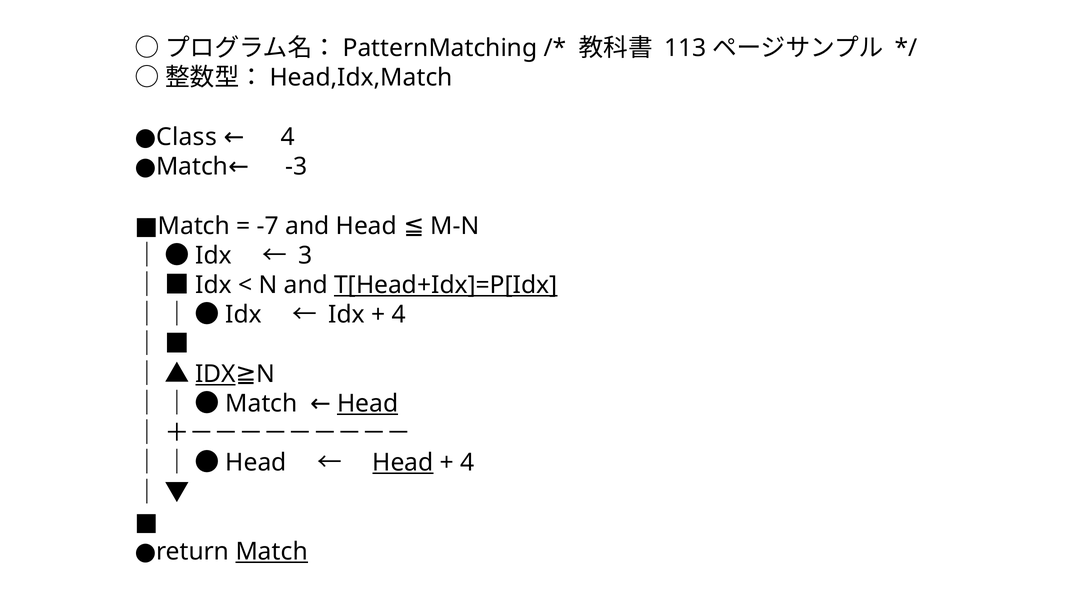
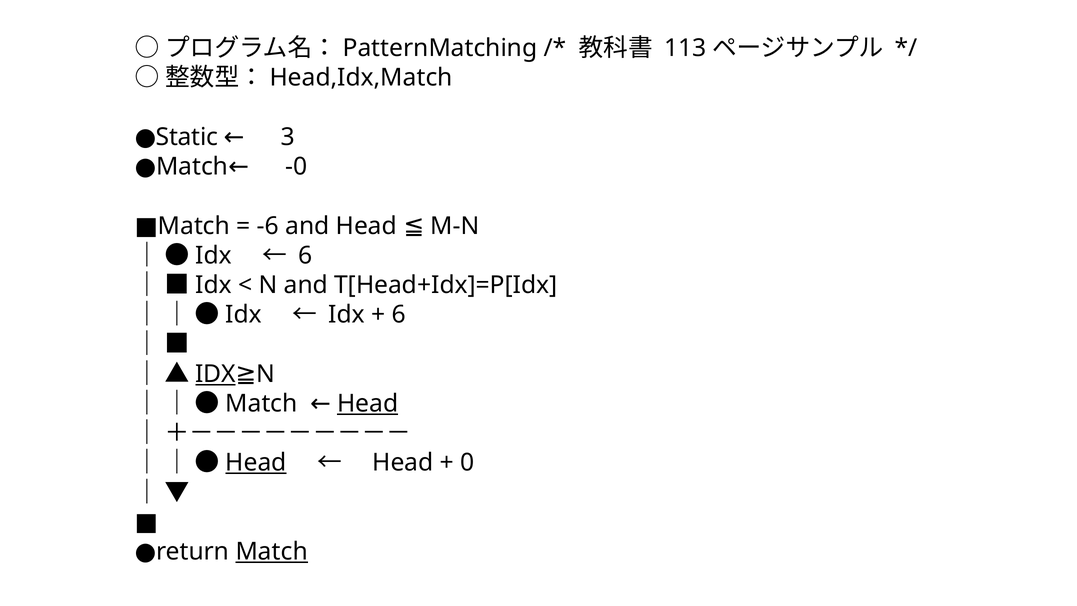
Class: Class -> Static
4 at (288, 137): 4 -> 3
-3: -3 -> -0
-7: -7 -> -6
3 at (305, 255): 3 -> 6
T[Head+Idx]=P[Idx underline: present -> none
4 at (399, 315): 4 -> 6
Head at (256, 463) underline: none -> present
Head at (403, 463) underline: present -> none
4 at (467, 463): 4 -> 0
